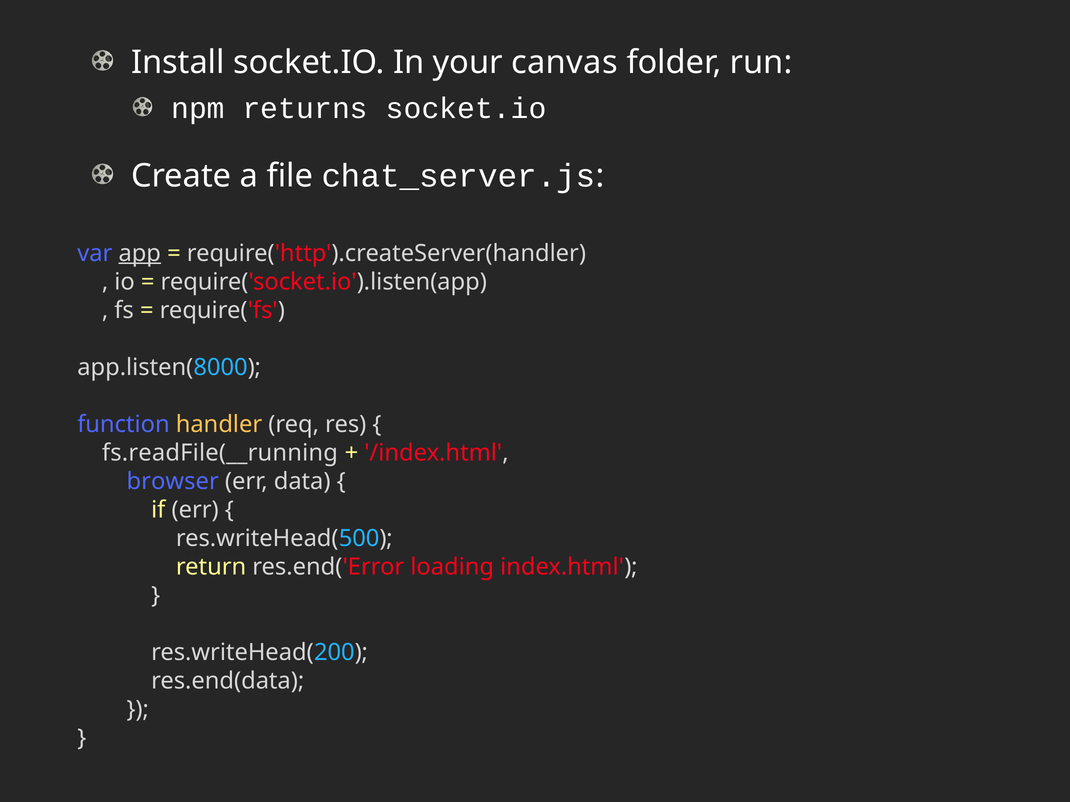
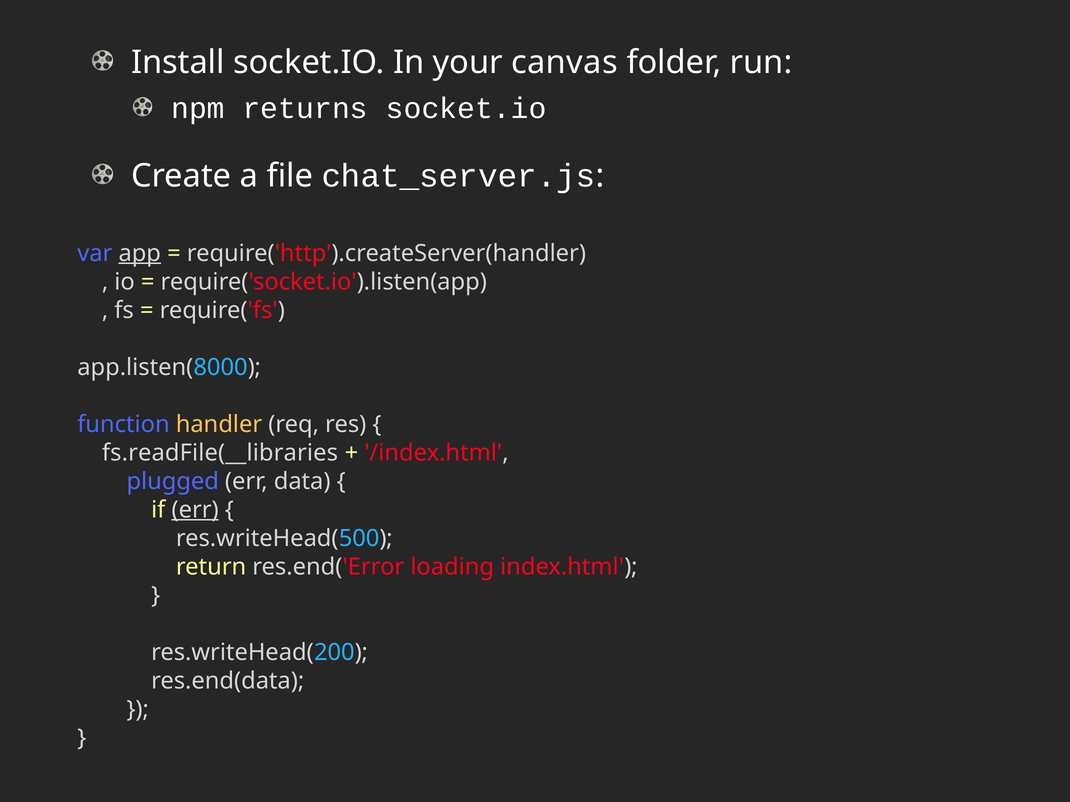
fs.readFile(__running: fs.readFile(__running -> fs.readFile(__libraries
browser: browser -> plugged
err at (195, 510) underline: none -> present
